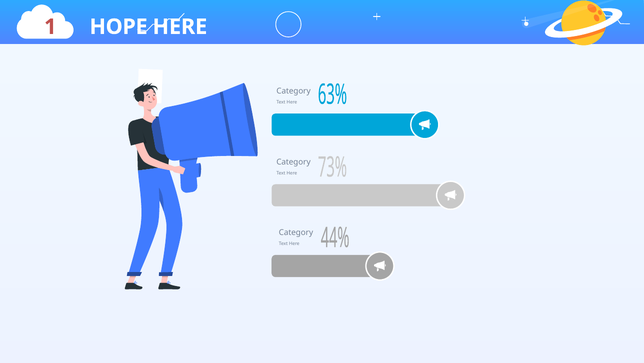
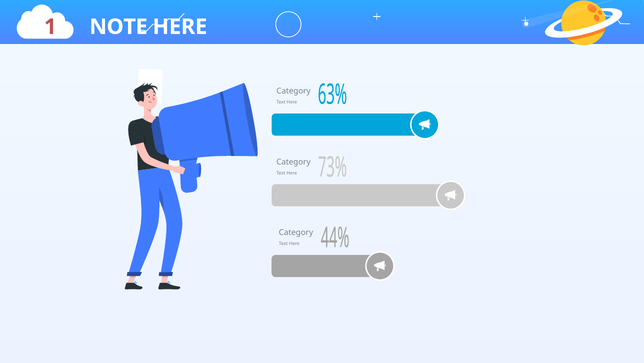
HOPE: HOPE -> NOTE
